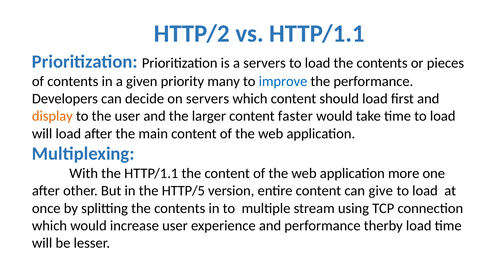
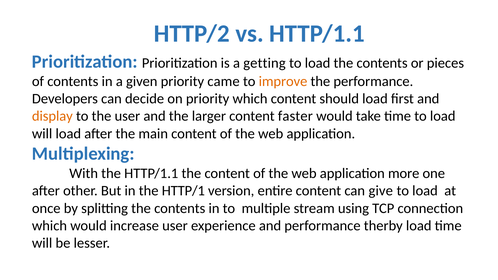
a servers: servers -> getting
many: many -> came
improve colour: blue -> orange
on servers: servers -> priority
HTTP/5: HTTP/5 -> HTTP/1
